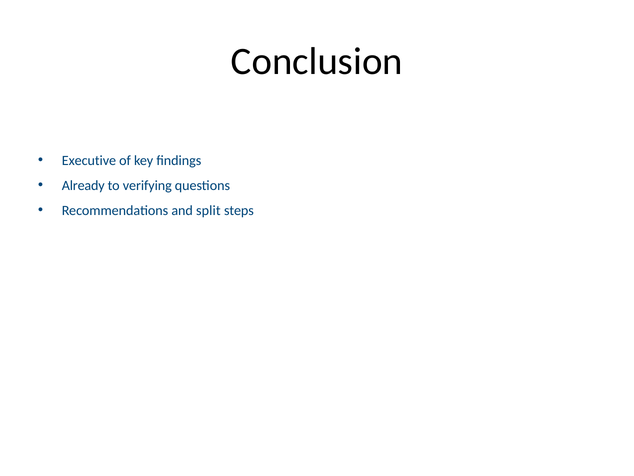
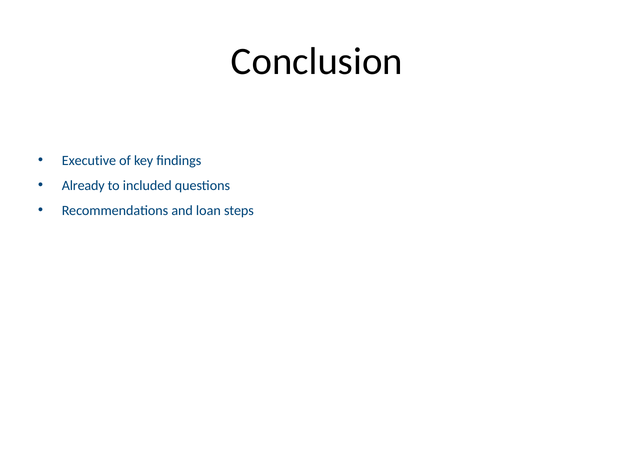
verifying: verifying -> included
split: split -> loan
